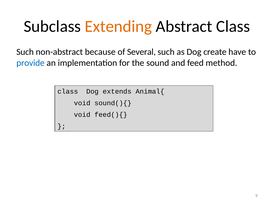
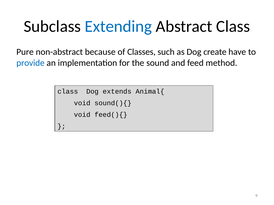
Extending colour: orange -> blue
Such at (25, 52): Such -> Pure
Several: Several -> Classes
